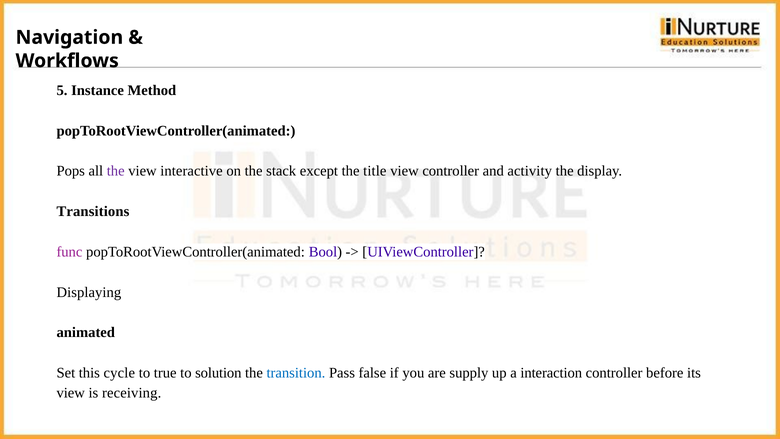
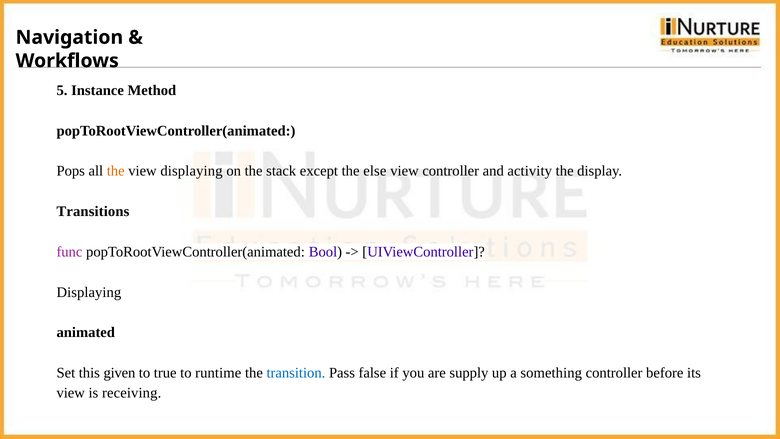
the at (116, 171) colour: purple -> orange
view interactive: interactive -> displaying
title: title -> else
cycle: cycle -> given
solution: solution -> runtime
interaction: interaction -> something
